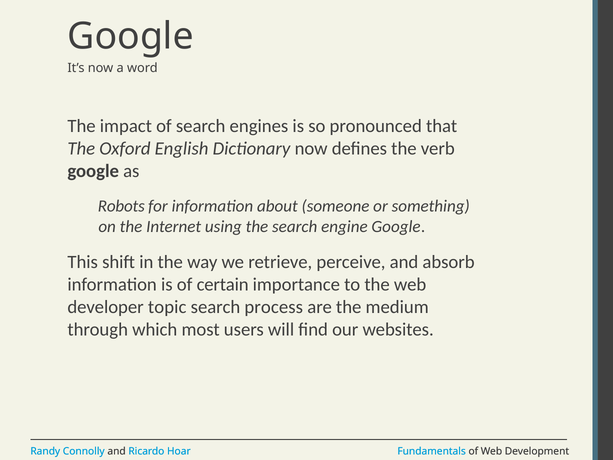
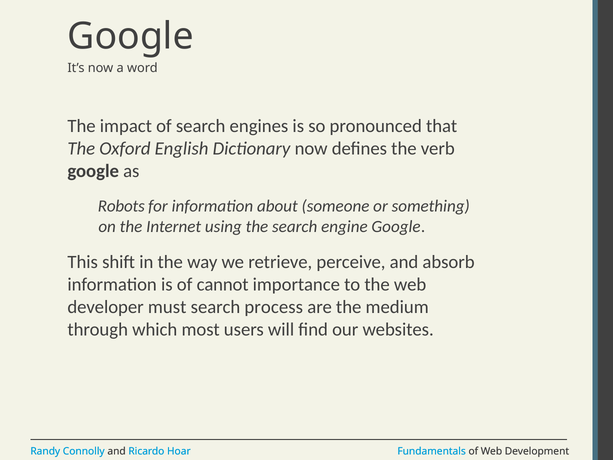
certain: certain -> cannot
topic: topic -> must
